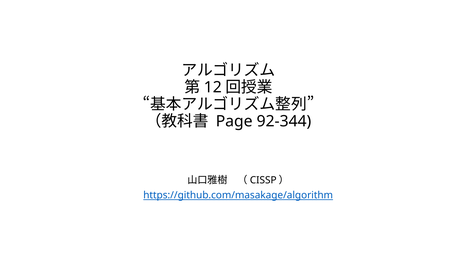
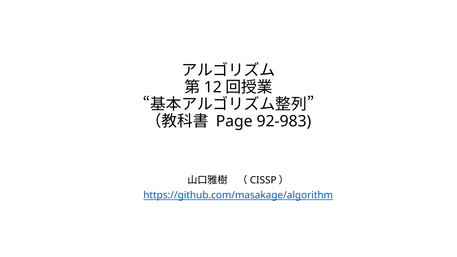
92-344: 92-344 -> 92-983
